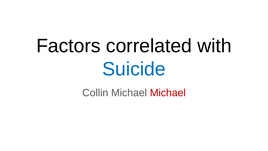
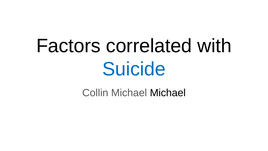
Michael at (168, 93) colour: red -> black
